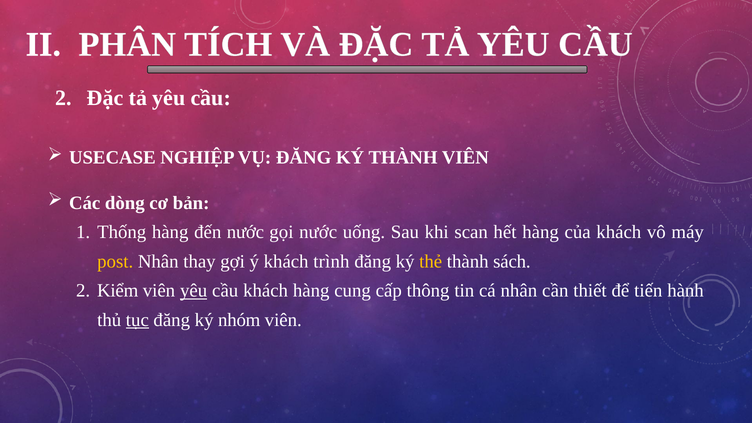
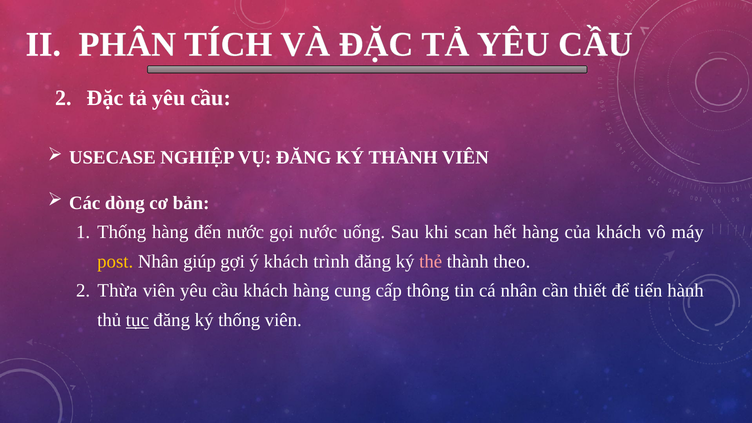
thay: thay -> giúp
thẻ colour: yellow -> pink
sách: sách -> theo
Kiểm: Kiểm -> Thừa
yêu at (194, 291) underline: present -> none
ký nhóm: nhóm -> thống
